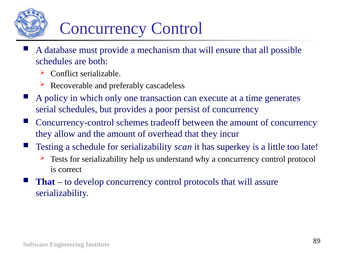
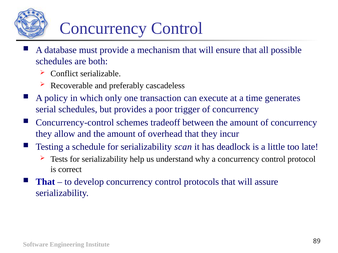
persist: persist -> trigger
superkey: superkey -> deadlock
